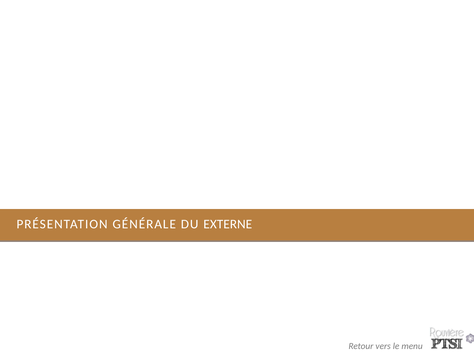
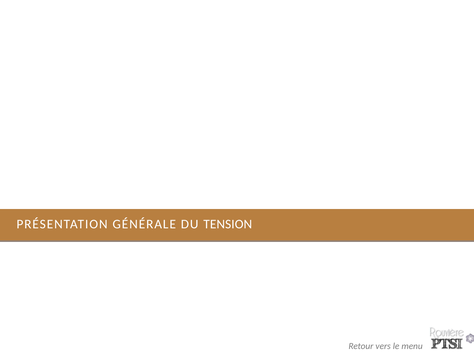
EXTERNE: EXTERNE -> TENSION
